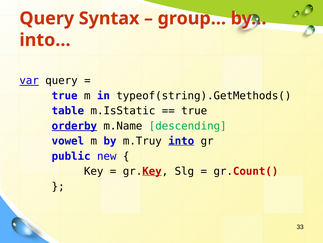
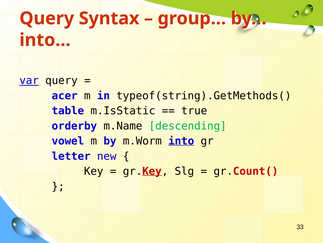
true at (65, 95): true -> acer
orderby underline: present -> none
m.Truy: m.Truy -> m.Worm
public: public -> letter
